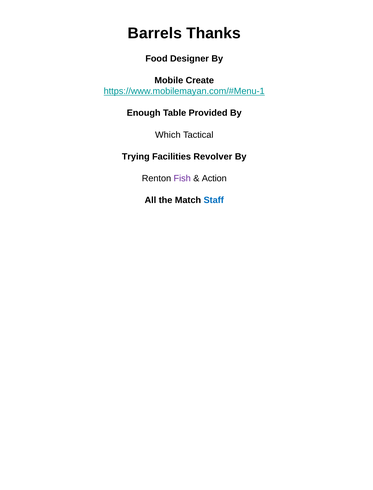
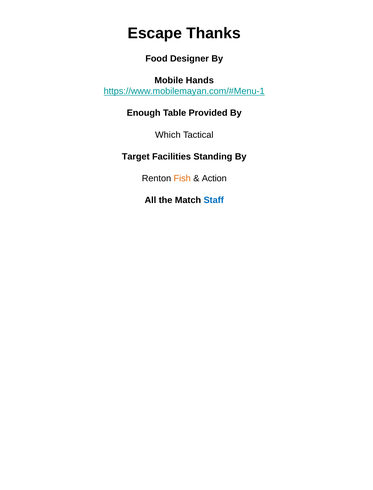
Barrels: Barrels -> Escape
Create: Create -> Hands
Trying: Trying -> Target
Revolver: Revolver -> Standing
Fish colour: purple -> orange
